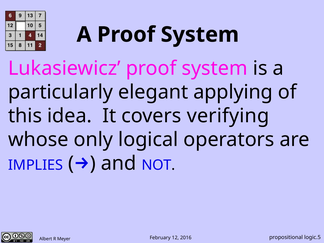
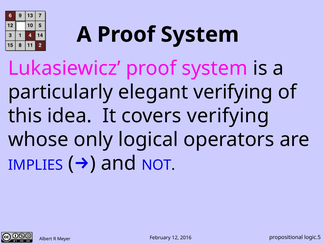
elegant applying: applying -> verifying
